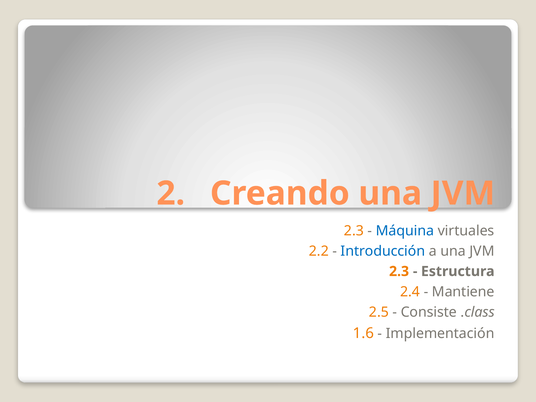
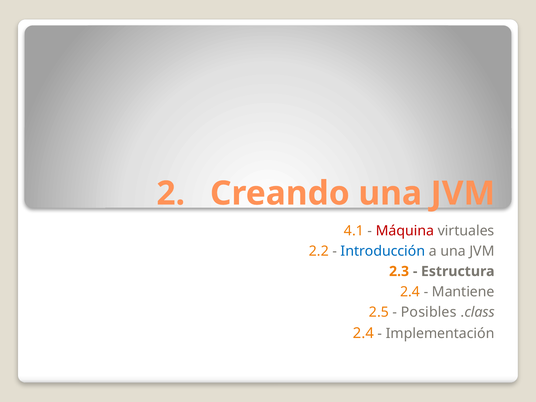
2.3 at (354, 231): 2.3 -> 4.1
Máquina colour: blue -> red
Consiste: Consiste -> Posibles
1.6 at (363, 333): 1.6 -> 2.4
